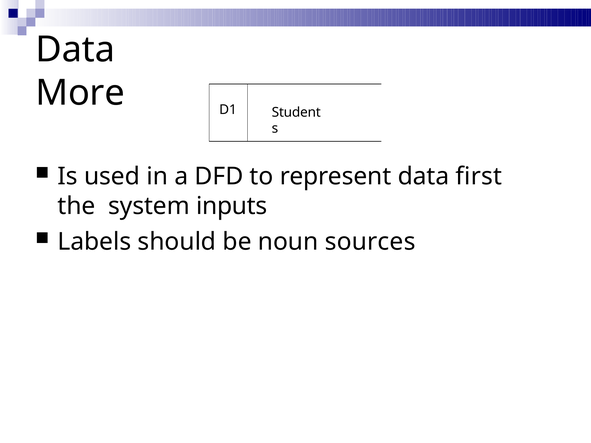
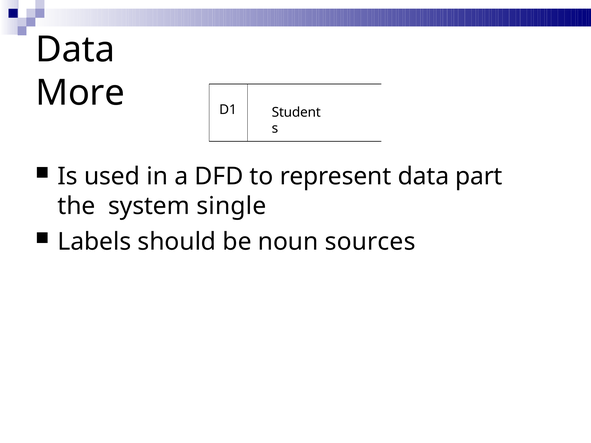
first: first -> part
inputs: inputs -> single
